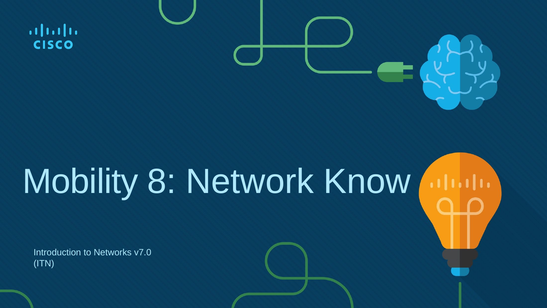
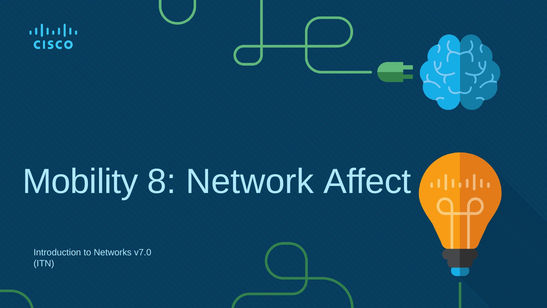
Know: Know -> Affect
